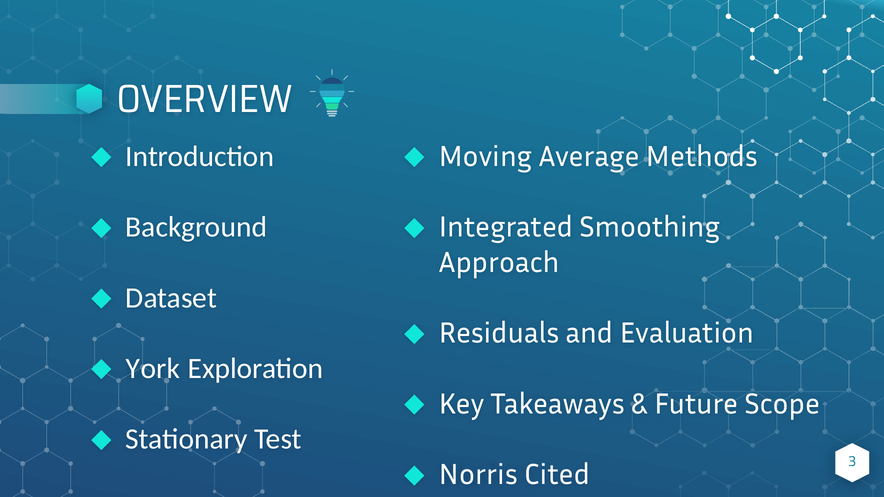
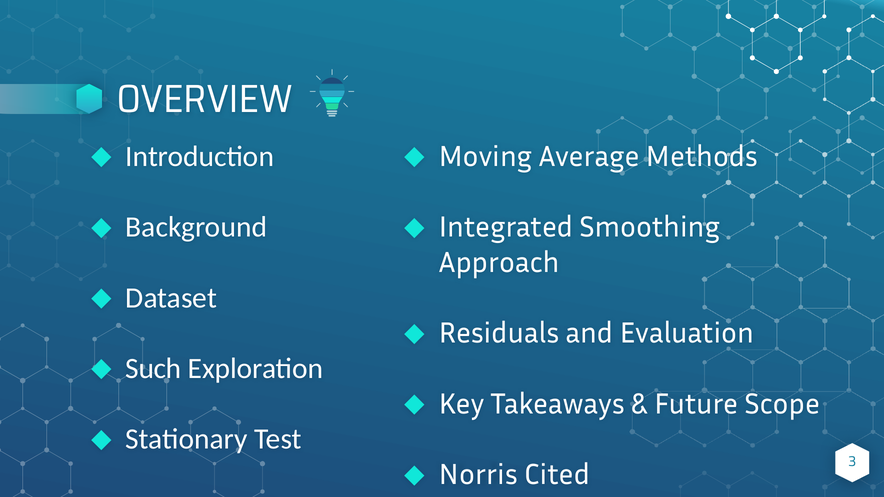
York: York -> Such
